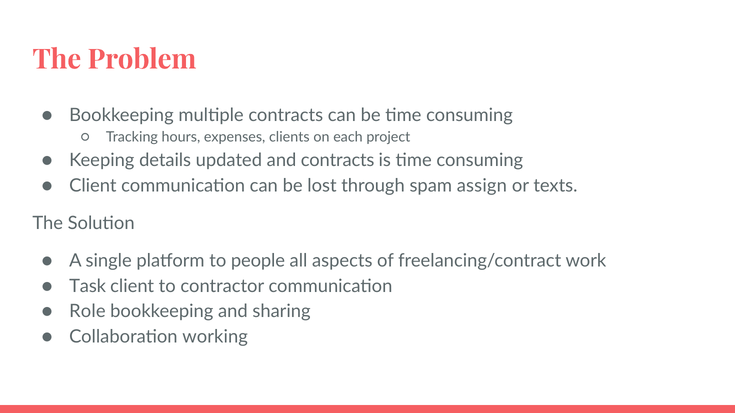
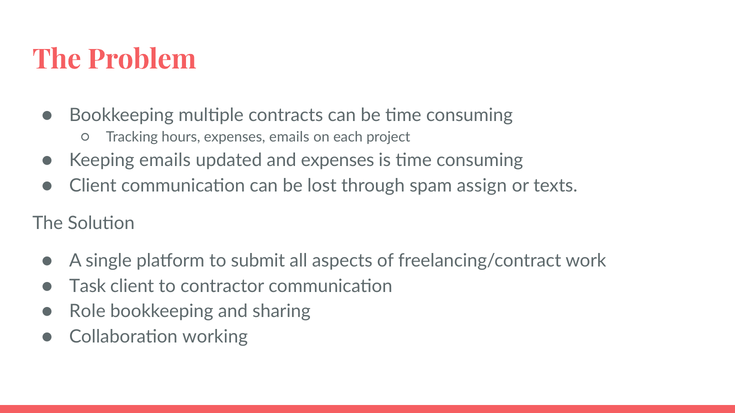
expenses clients: clients -> emails
Keeping details: details -> emails
and contracts: contracts -> expenses
people: people -> submit
